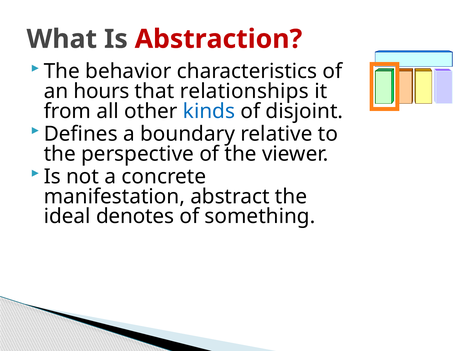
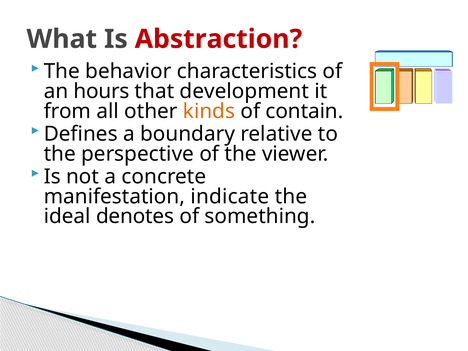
relationships: relationships -> development
kinds colour: blue -> orange
disjoint: disjoint -> contain
abstract: abstract -> indicate
